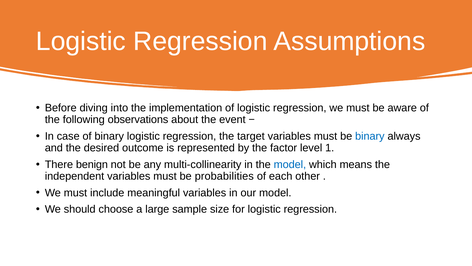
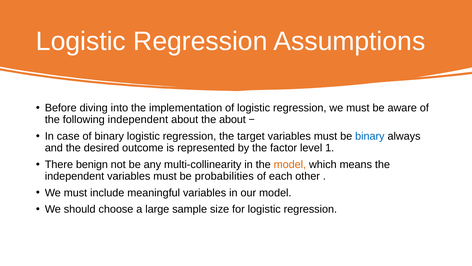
following observations: observations -> independent
the event: event -> about
model at (290, 164) colour: blue -> orange
